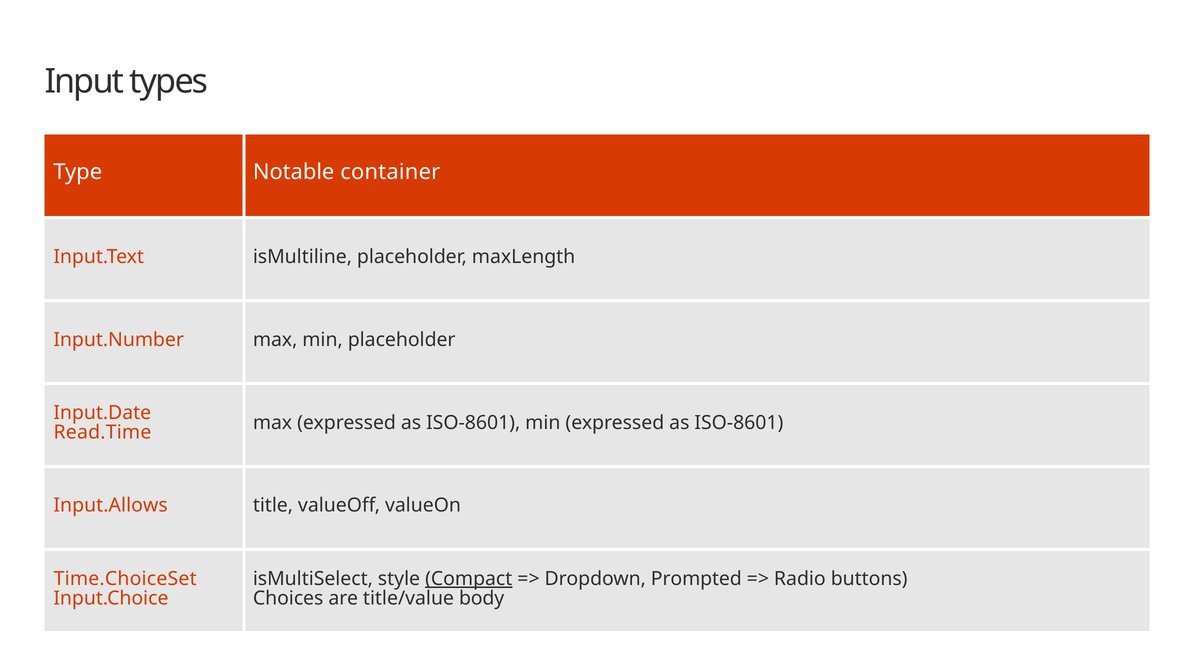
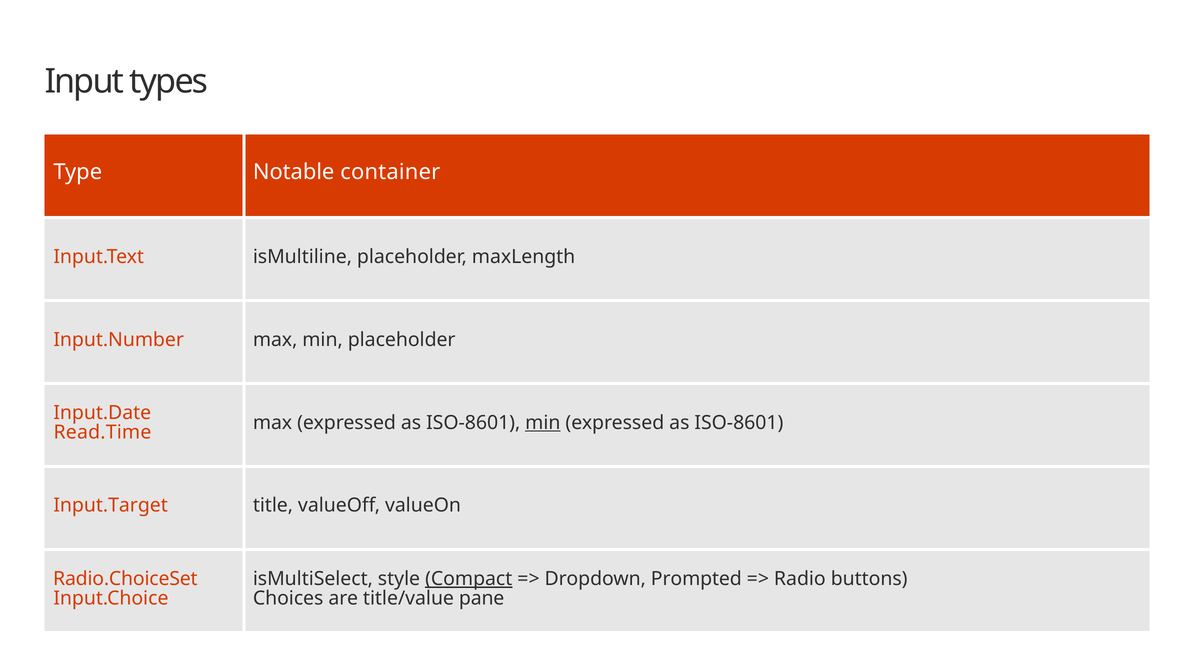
min at (543, 423) underline: none -> present
Input.Allows: Input.Allows -> Input.Target
Time.ChoiceSet: Time.ChoiceSet -> Radio.ChoiceSet
body: body -> pane
